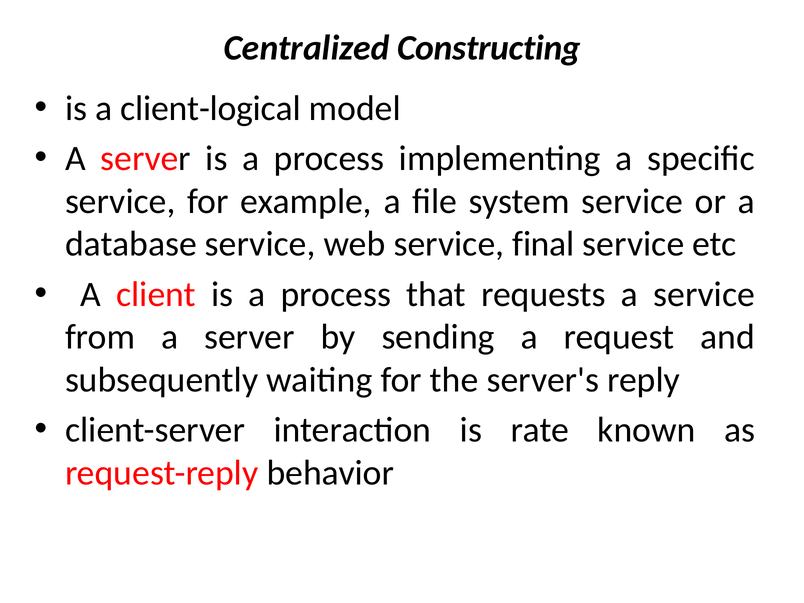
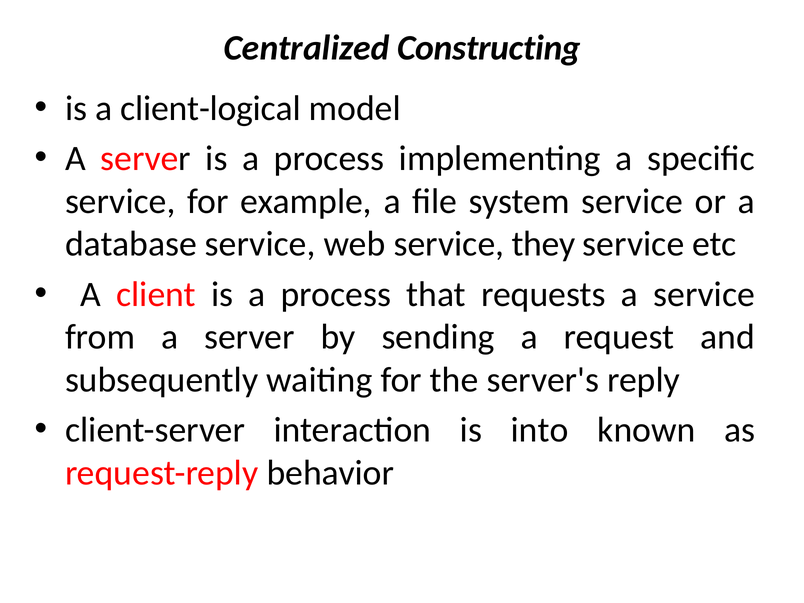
final: final -> they
rate: rate -> into
